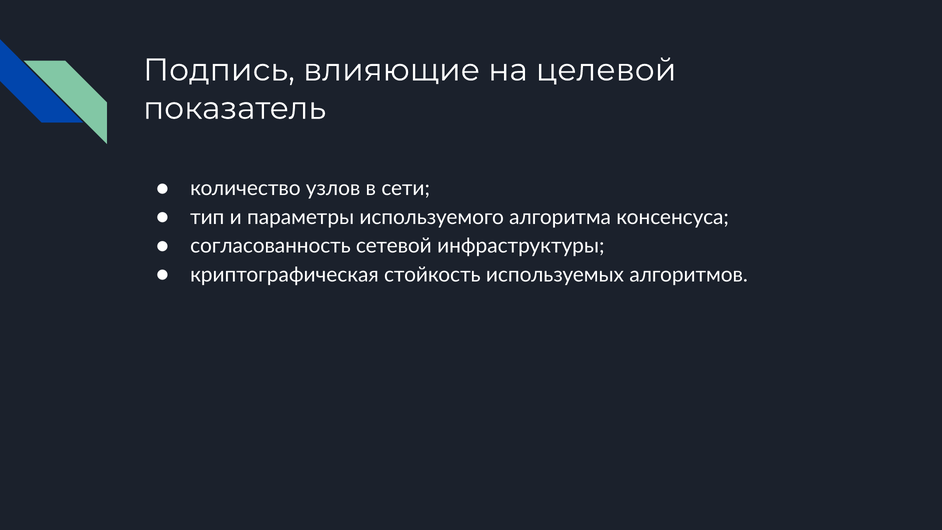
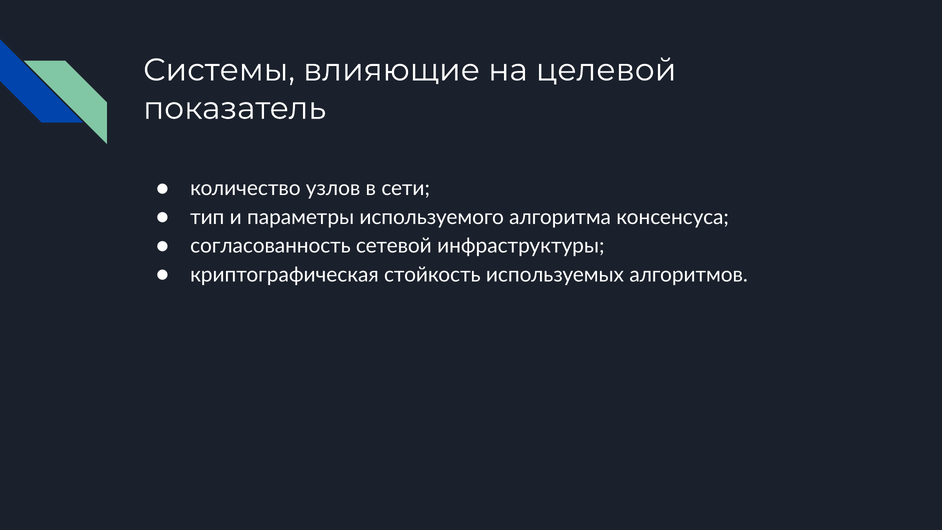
Подпись: Подпись -> Системы
